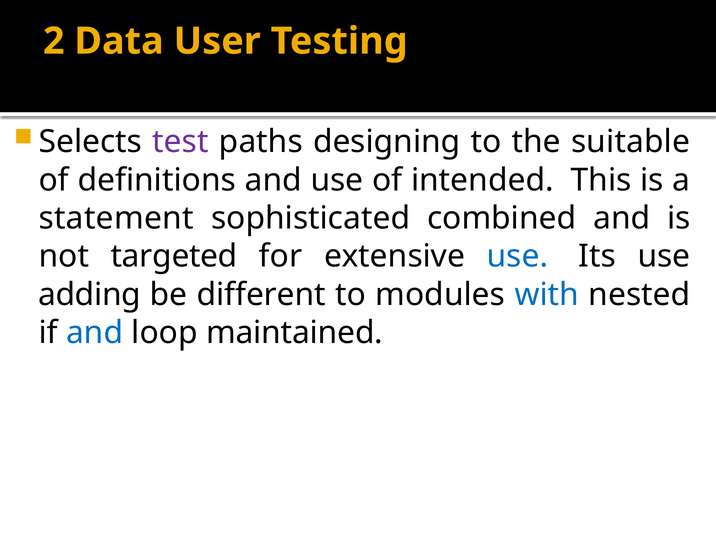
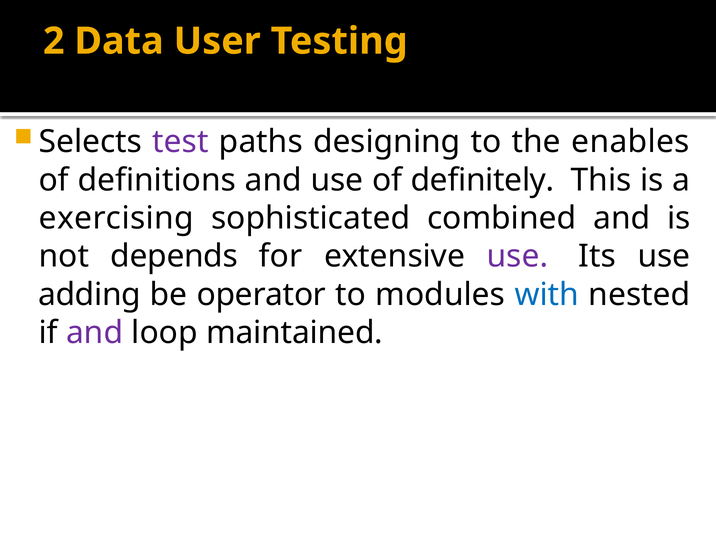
suitable: suitable -> enables
intended: intended -> definitely
statement: statement -> exercising
targeted: targeted -> depends
use at (518, 256) colour: blue -> purple
different: different -> operator
and at (95, 333) colour: blue -> purple
